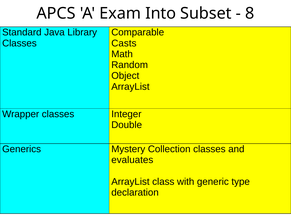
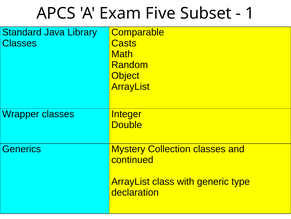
Into: Into -> Five
8: 8 -> 1
evaluates: evaluates -> continued
